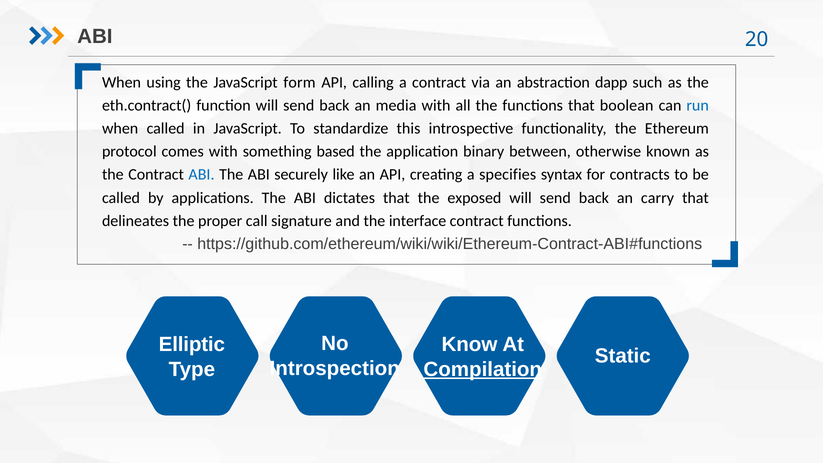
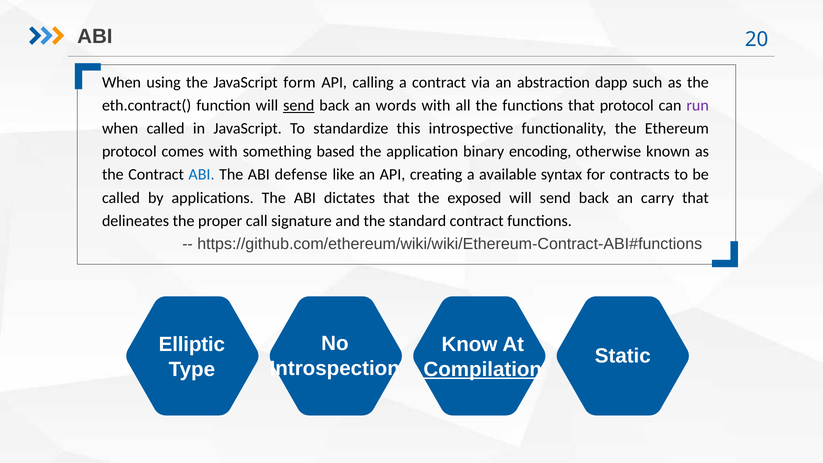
send at (299, 106) underline: none -> present
media: media -> words
that boolean: boolean -> protocol
run colour: blue -> purple
between: between -> encoding
securely: securely -> defense
specifies: specifies -> available
interface: interface -> standard
